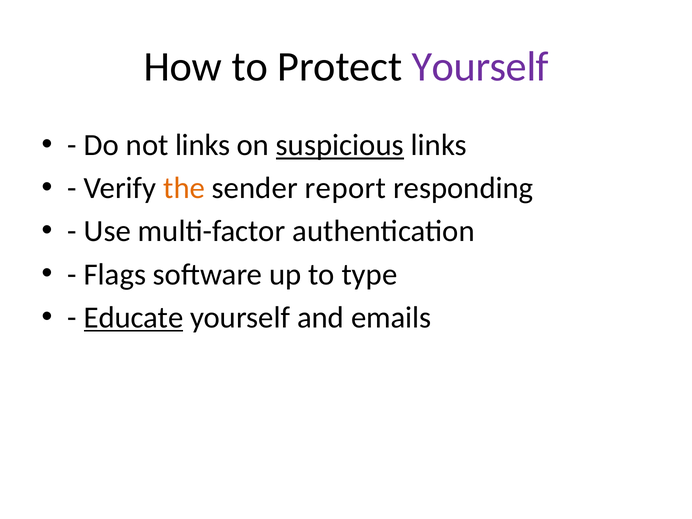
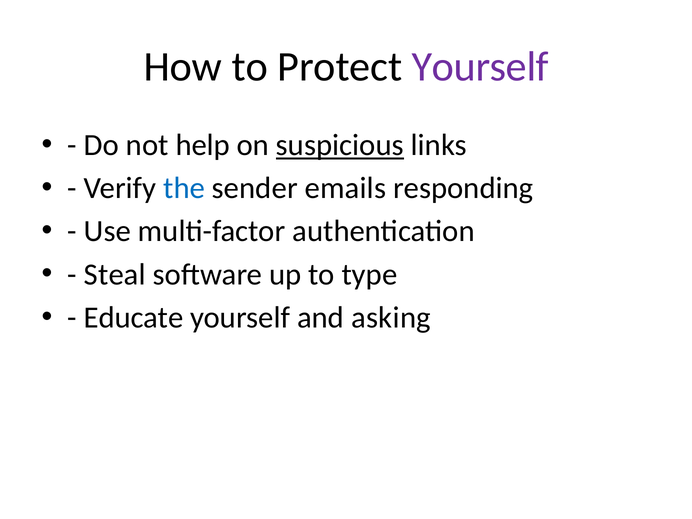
not links: links -> help
the colour: orange -> blue
report: report -> emails
Flags: Flags -> Steal
Educate underline: present -> none
emails: emails -> asking
